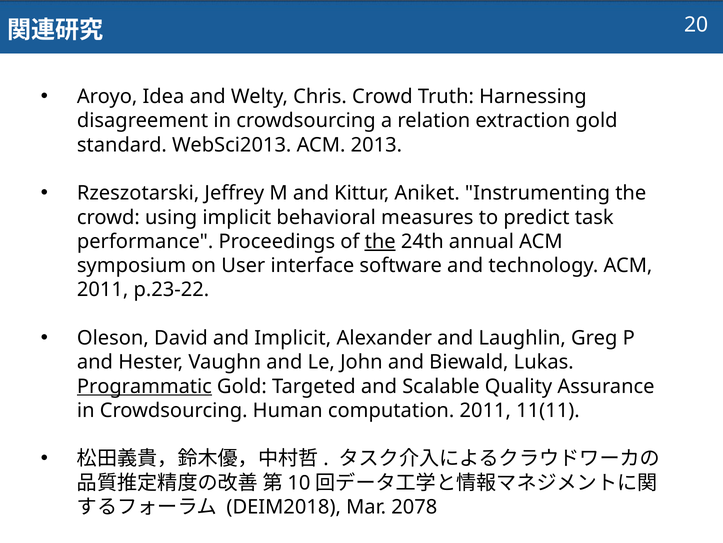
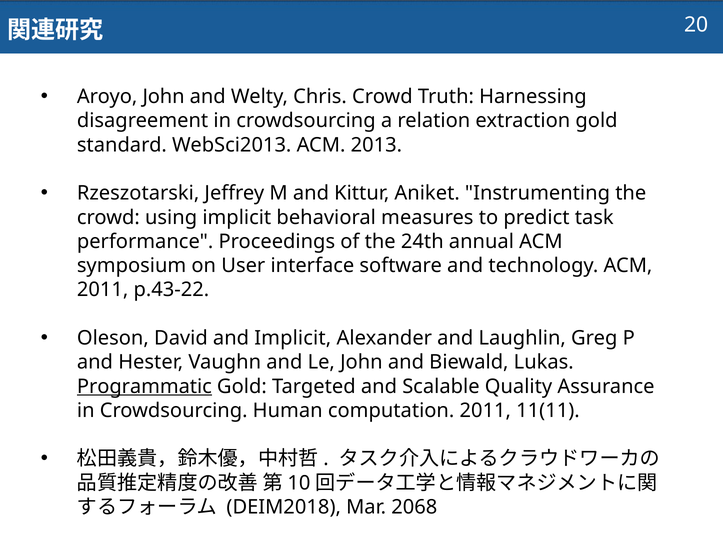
Aroyo Idea: Idea -> John
the at (380, 241) underline: present -> none
p.23-22: p.23-22 -> p.43-22
2078: 2078 -> 2068
